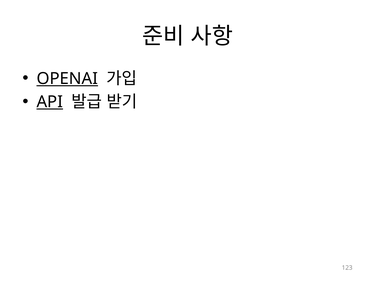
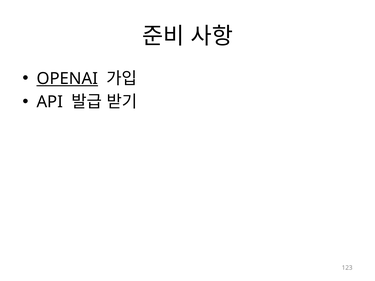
API underline: present -> none
